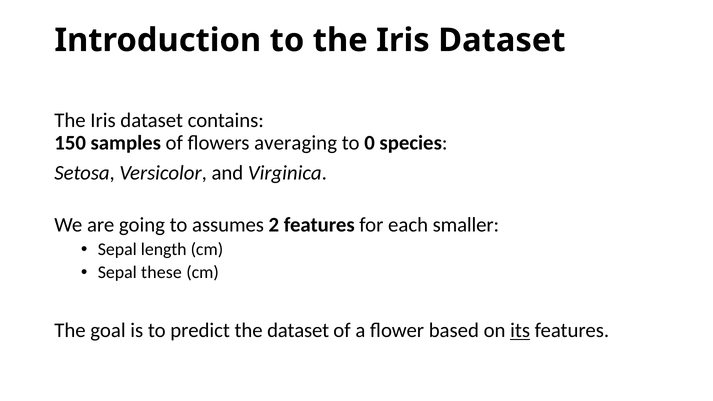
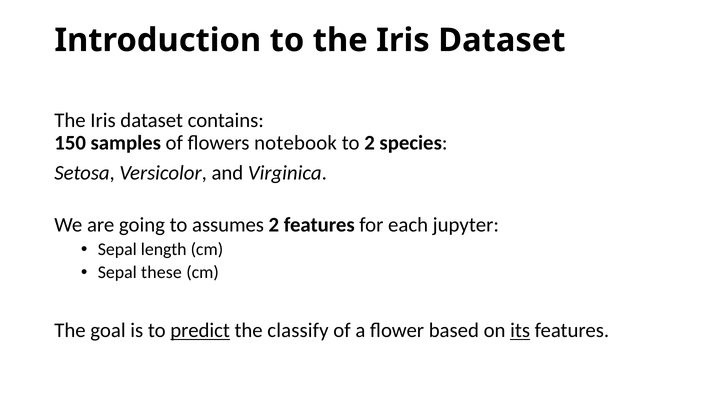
averaging: averaging -> notebook
to 0: 0 -> 2
smaller: smaller -> jupyter
predict underline: none -> present
the dataset: dataset -> classify
